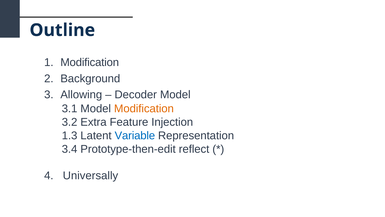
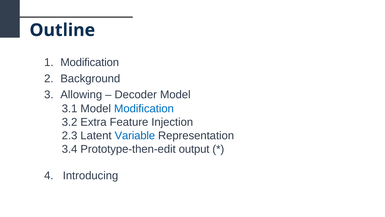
Modification at (144, 108) colour: orange -> blue
1.3: 1.3 -> 2.3
reflect: reflect -> output
Universally: Universally -> Introducing
